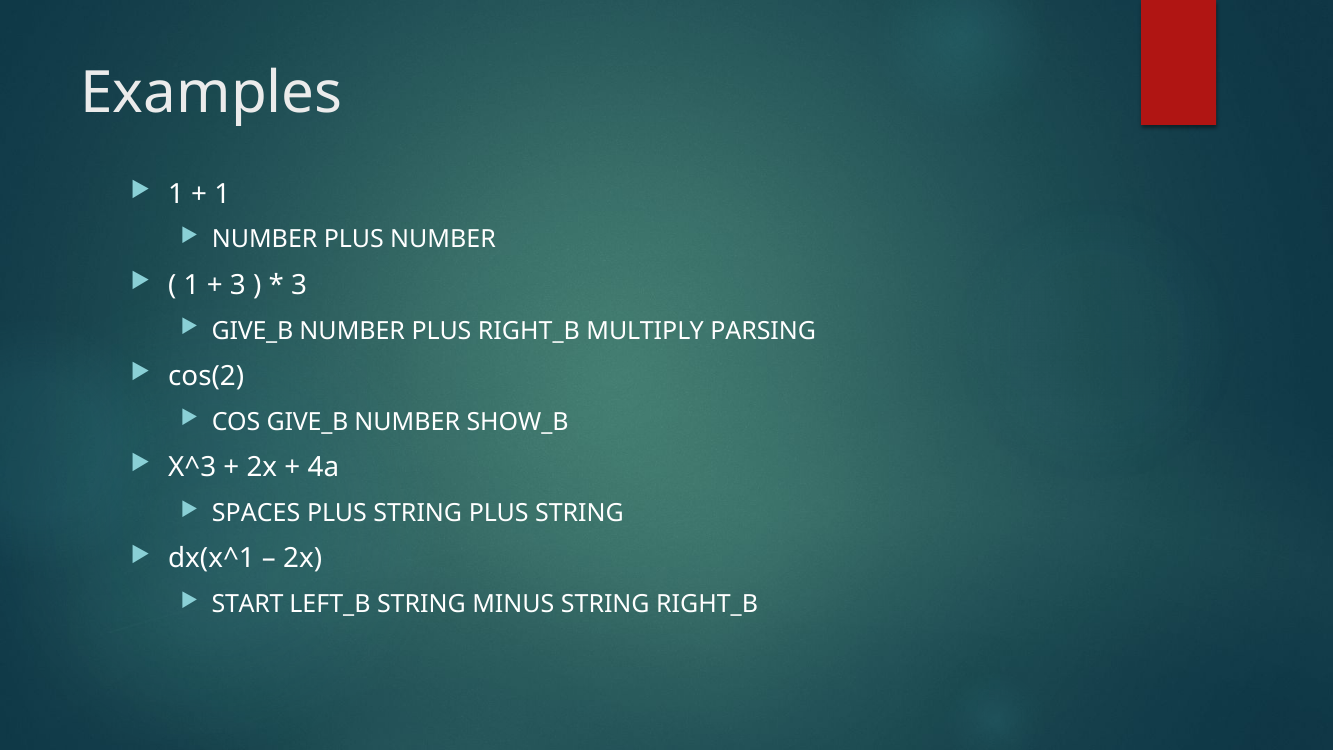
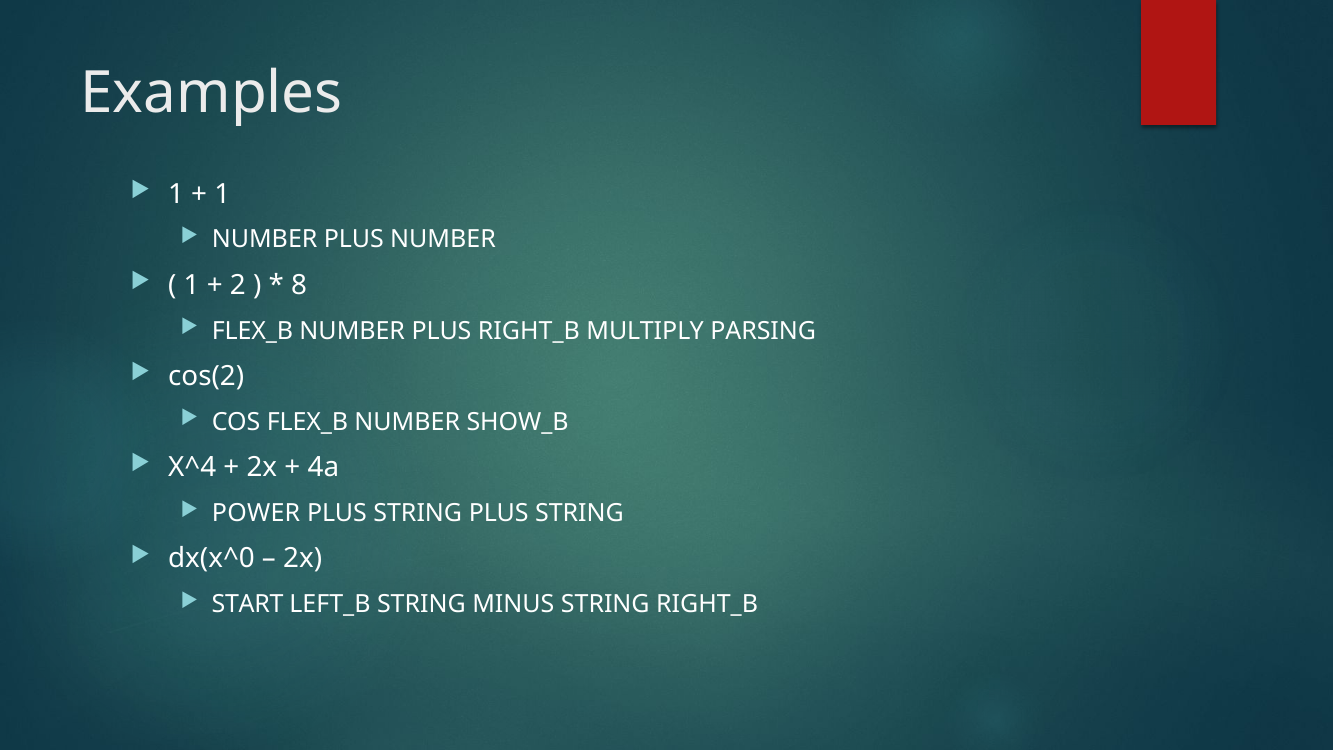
3 at (238, 285): 3 -> 2
3 at (299, 285): 3 -> 8
GIVE_B at (253, 331): GIVE_B -> FLEX_B
COS GIVE_B: GIVE_B -> FLEX_B
X^3: X^3 -> X^4
SPACES: SPACES -> POWER
dx(x^1: dx(x^1 -> dx(x^0
